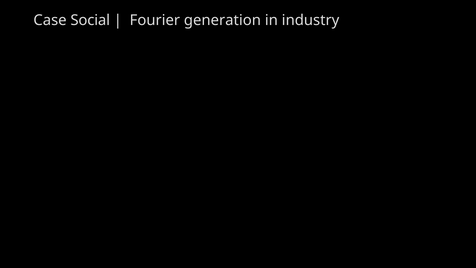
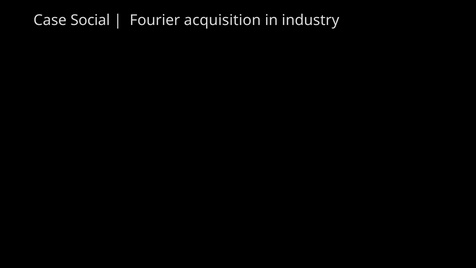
generation: generation -> acquisition
